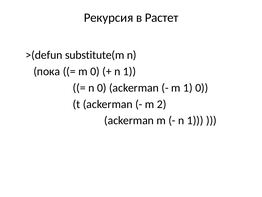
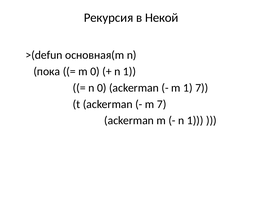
Растет: Растет -> Некой
substitute(m: substitute(m -> основная(m
1 0: 0 -> 7
m 2: 2 -> 7
